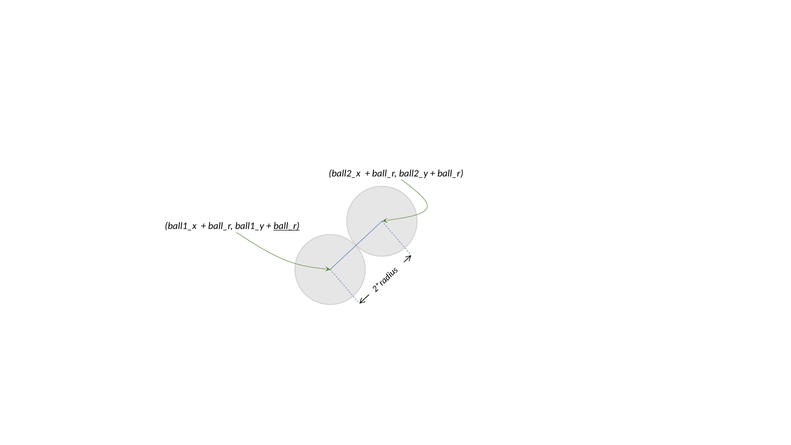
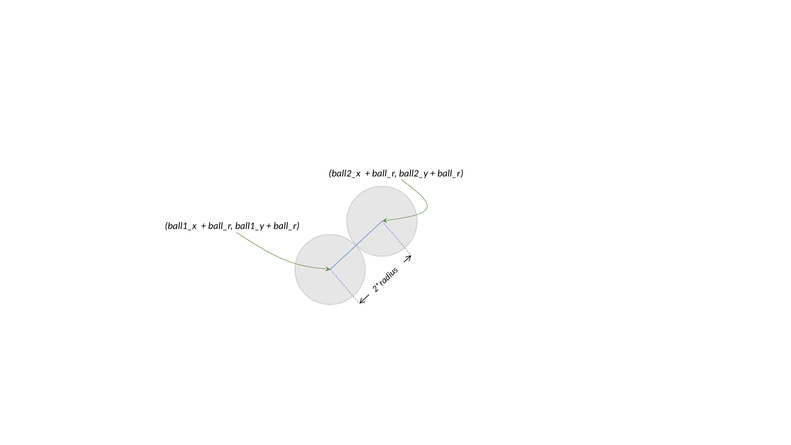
ball_r at (287, 226) underline: present -> none
